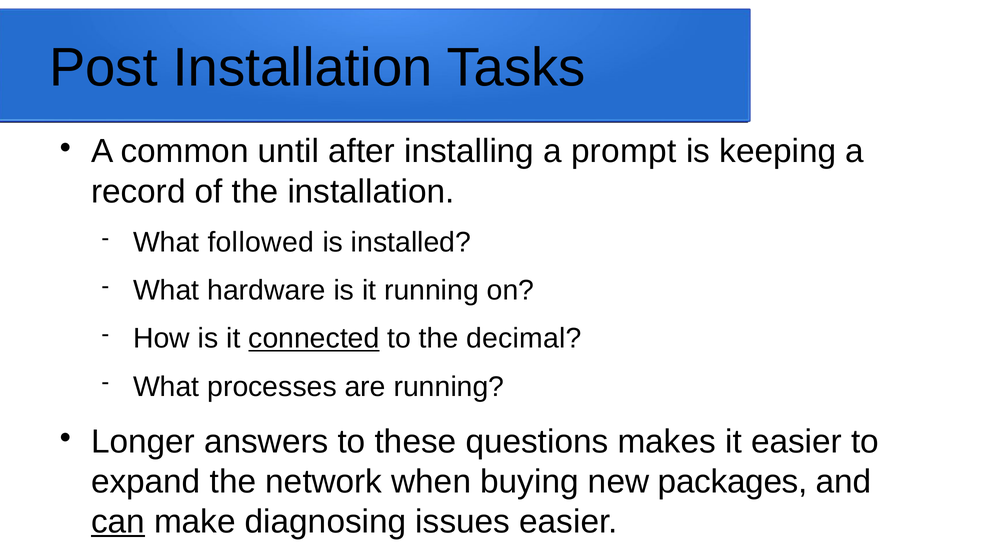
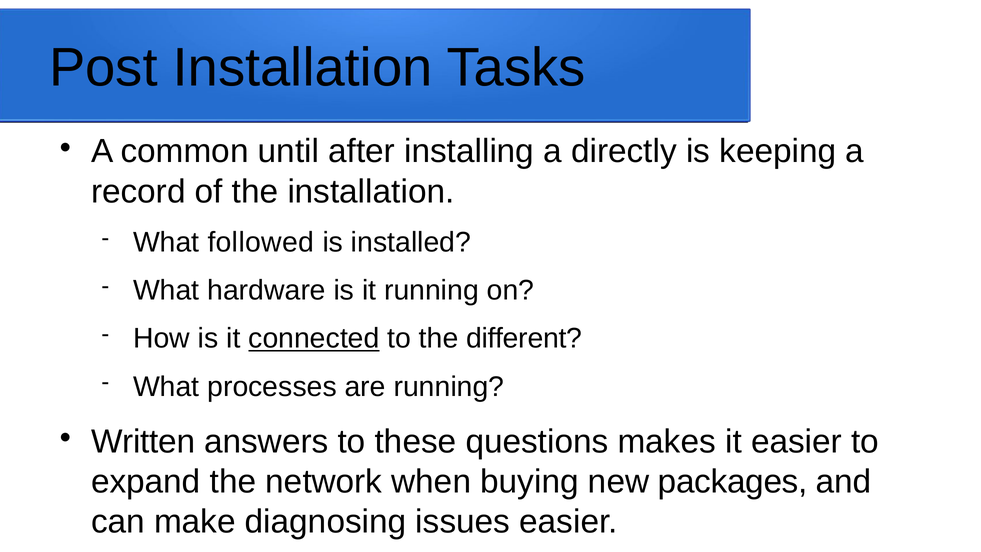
prompt: prompt -> directly
decimal: decimal -> different
Longer: Longer -> Written
can underline: present -> none
